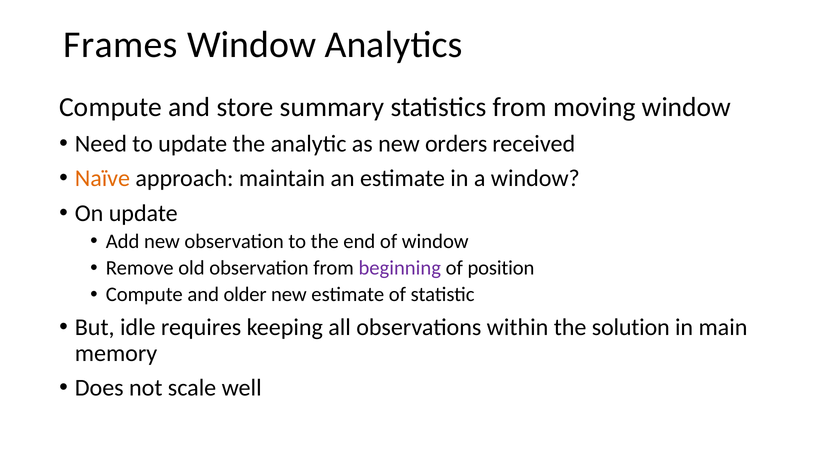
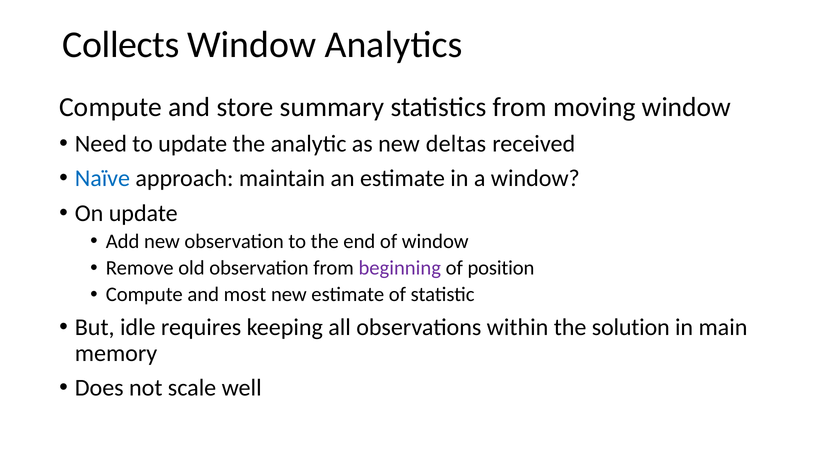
Frames: Frames -> Collects
orders: orders -> deltas
Naïve colour: orange -> blue
older: older -> most
